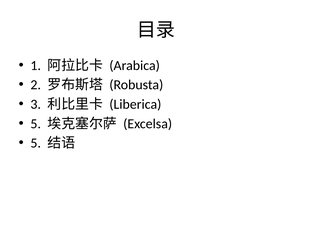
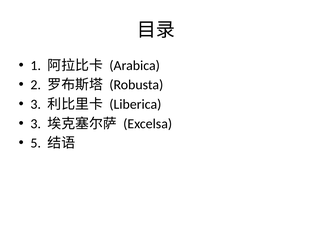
5 at (36, 124): 5 -> 3
